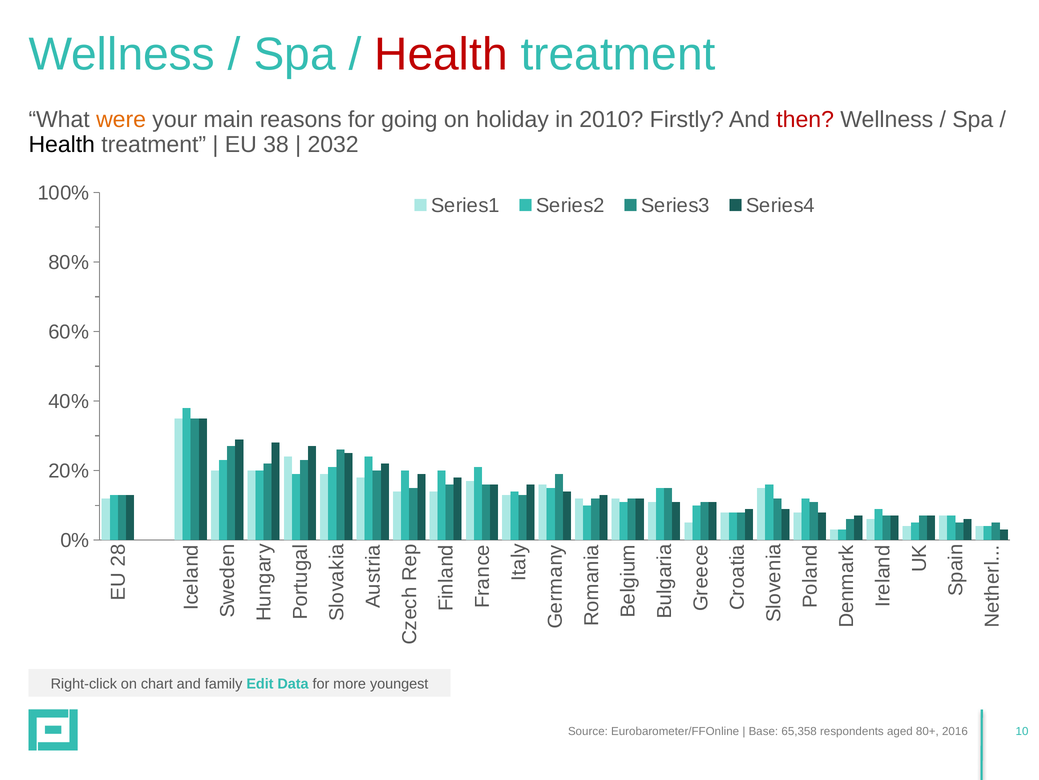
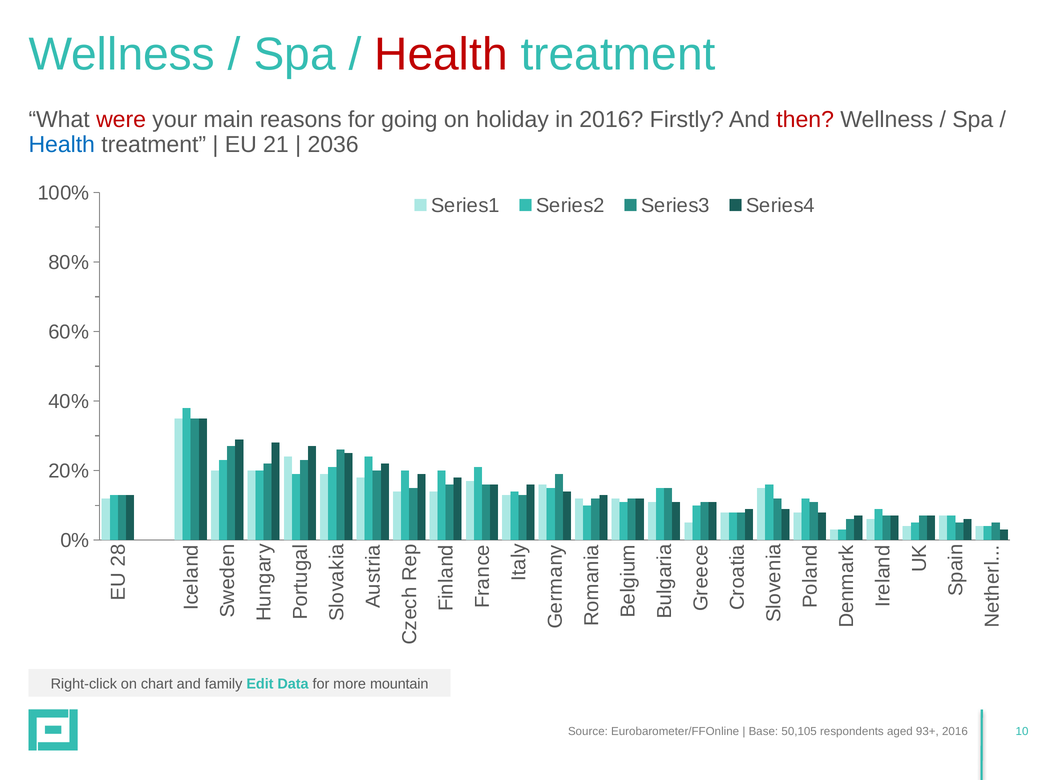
were colour: orange -> red
in 2010: 2010 -> 2016
Health at (62, 145) colour: black -> blue
38: 38 -> 21
2032: 2032 -> 2036
youngest: youngest -> mountain
65,358: 65,358 -> 50,105
80+: 80+ -> 93+
